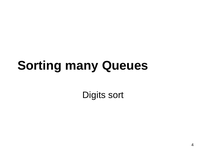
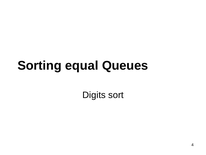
many: many -> equal
